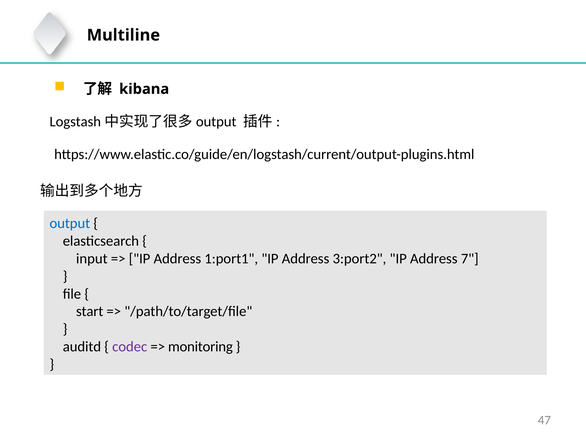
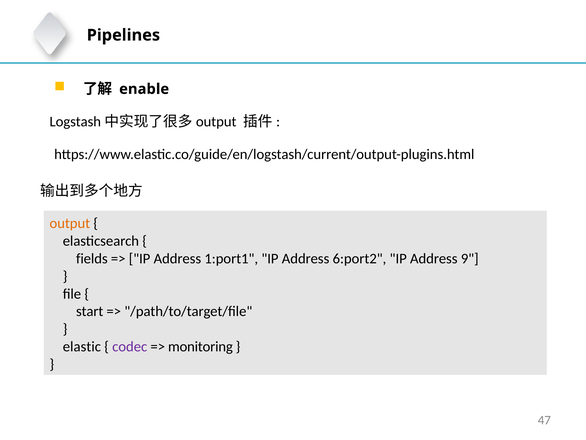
Multiline: Multiline -> Pipelines
kibana: kibana -> enable
output colour: blue -> orange
input: input -> fields
3:port2: 3:port2 -> 6:port2
7: 7 -> 9
auditd: auditd -> elastic
